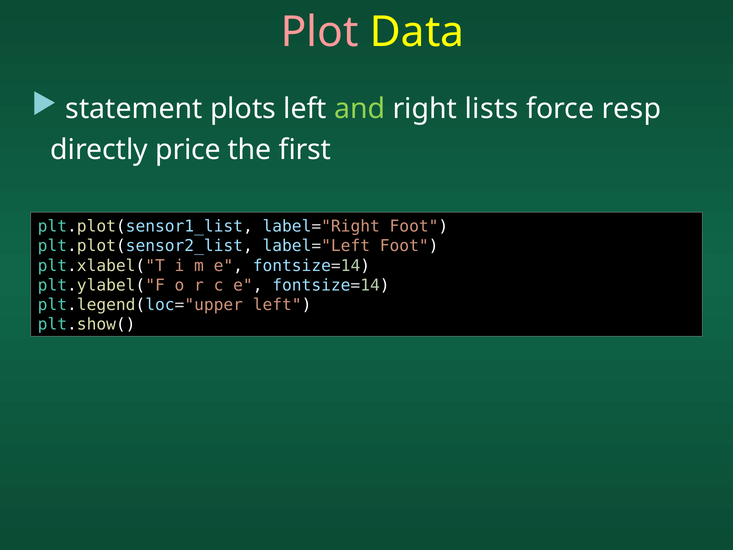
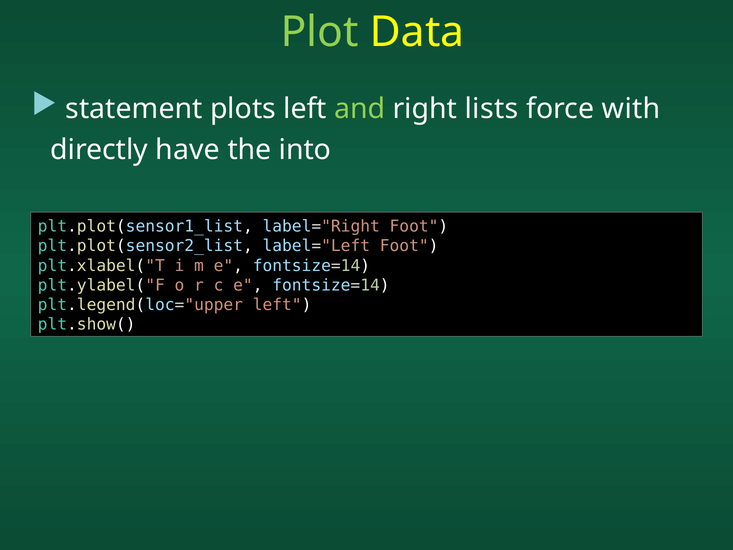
Plot colour: pink -> light green
resp: resp -> with
price: price -> have
first: first -> into
